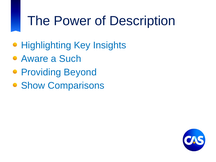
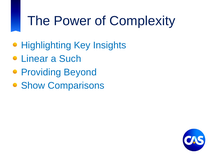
Description: Description -> Complexity
Aware: Aware -> Linear
